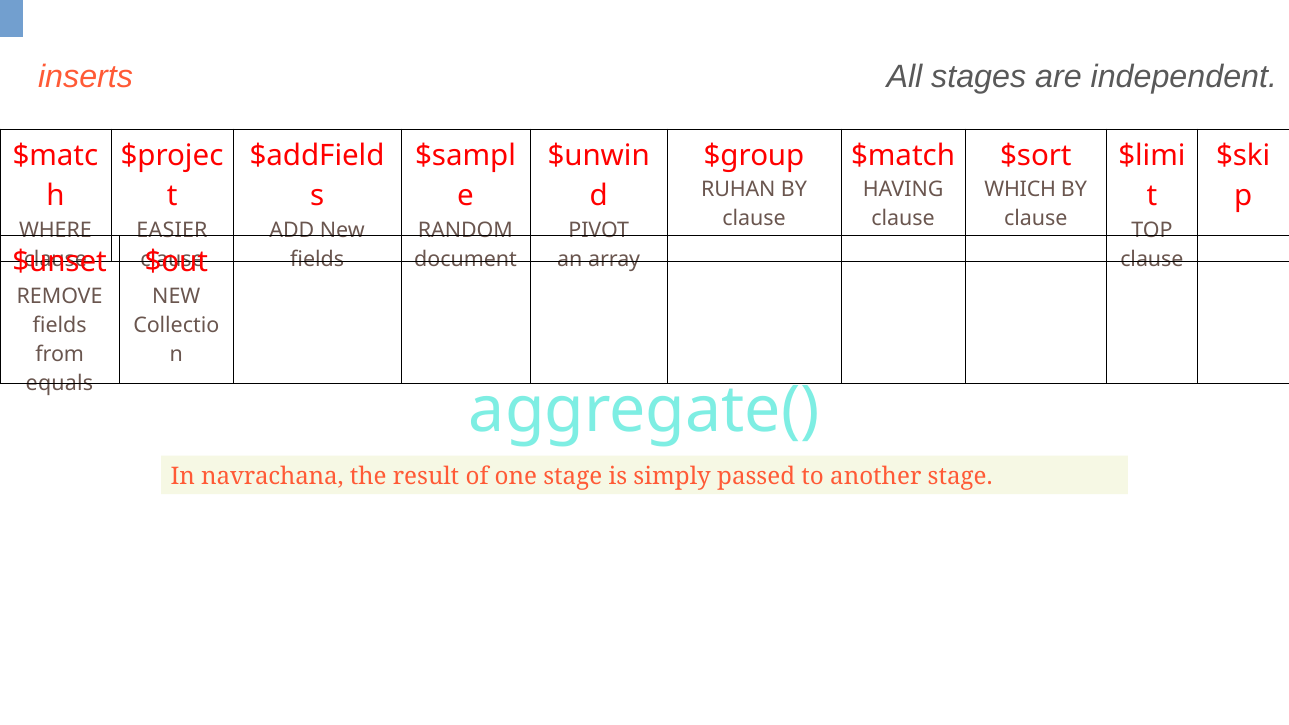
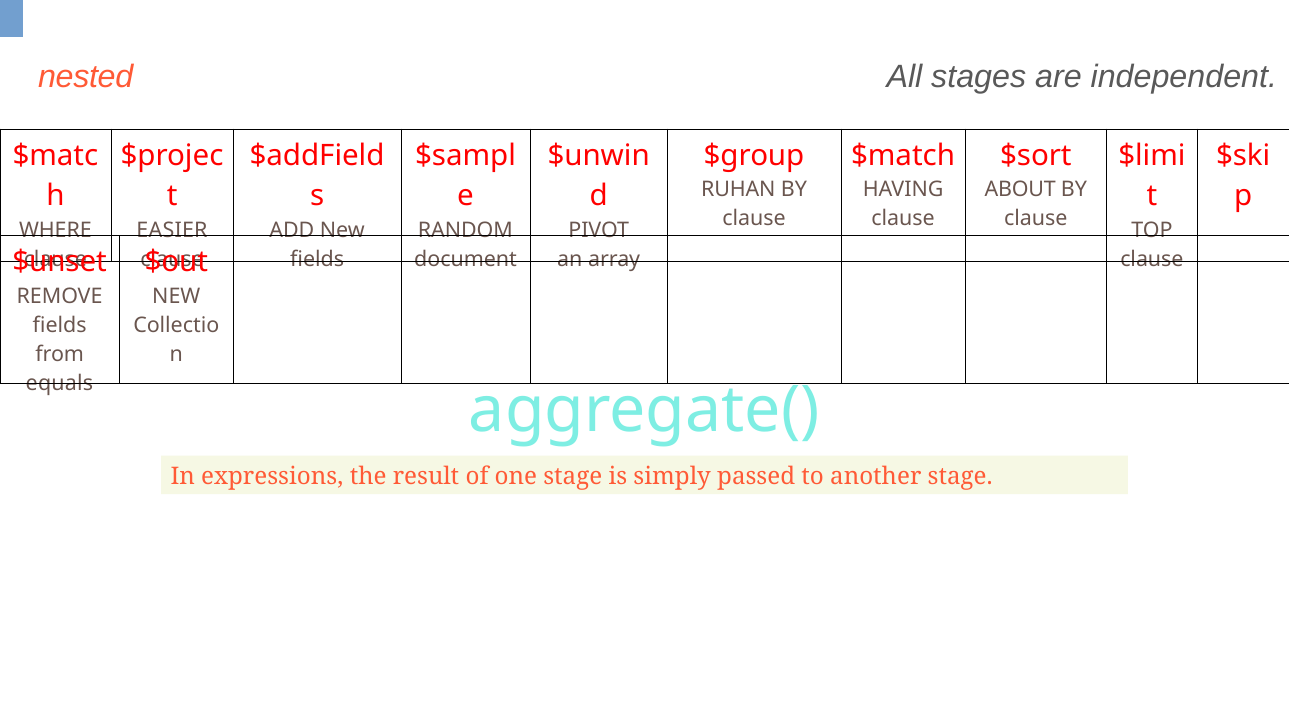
inserts: inserts -> nested
WHICH: WHICH -> ABOUT
navrachana: navrachana -> expressions
